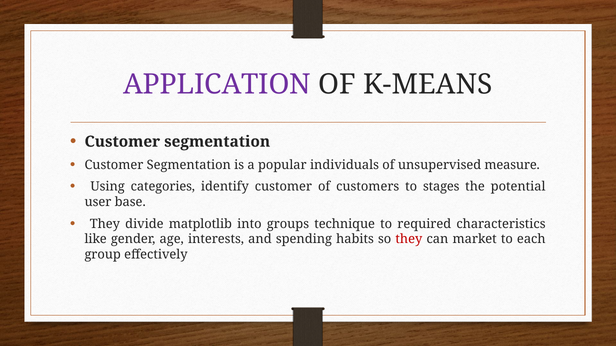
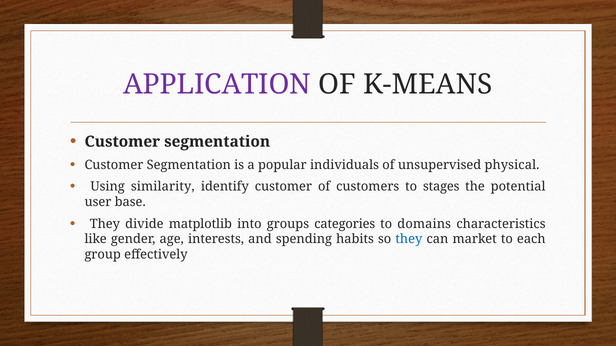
measure: measure -> physical
categories: categories -> similarity
technique: technique -> categories
required: required -> domains
they at (409, 240) colour: red -> blue
